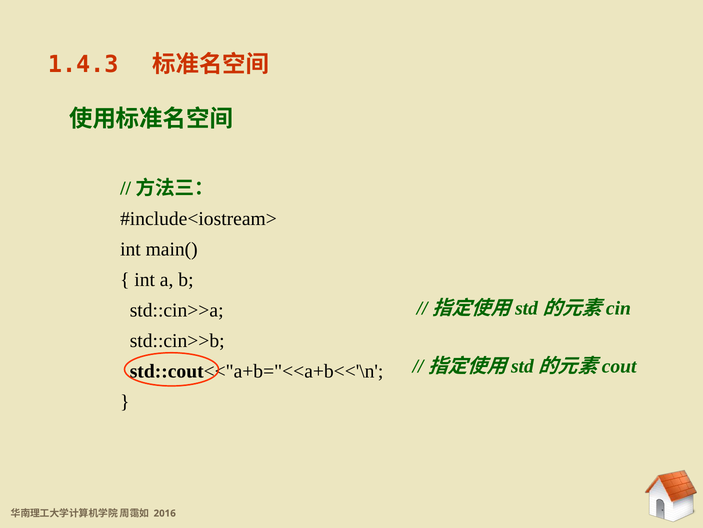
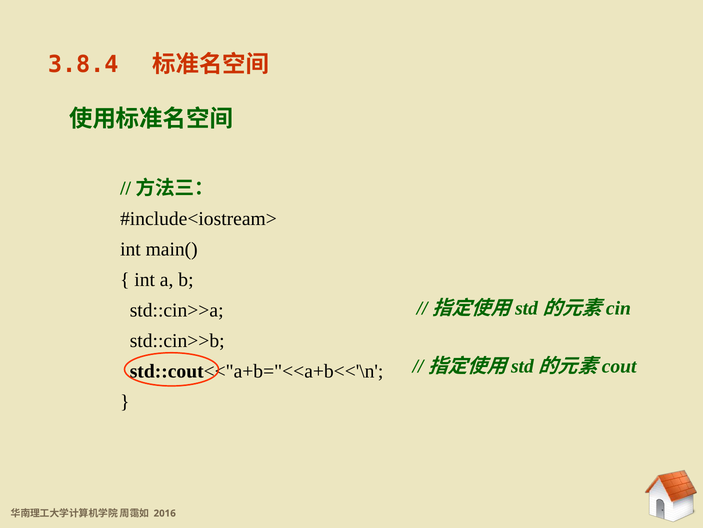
1.4.3: 1.4.3 -> 3.8.4
